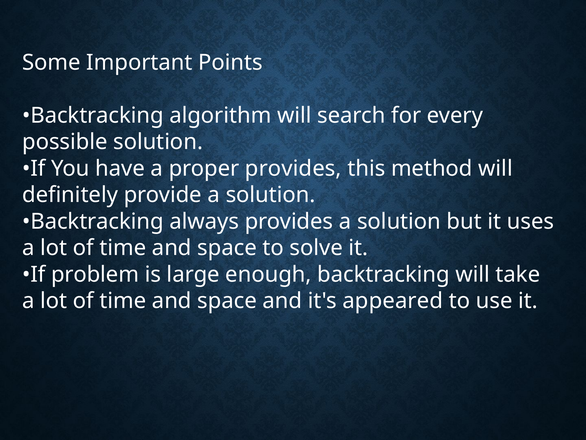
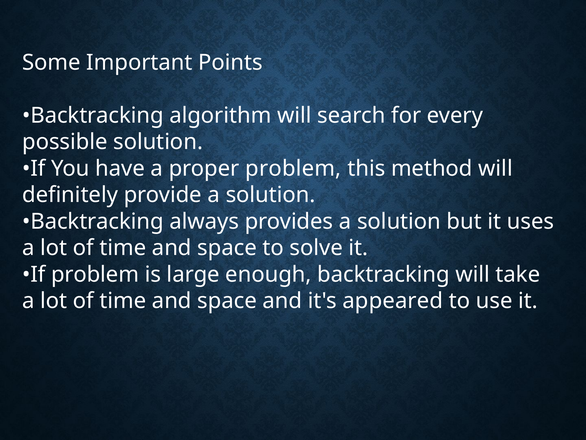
proper provides: provides -> problem
